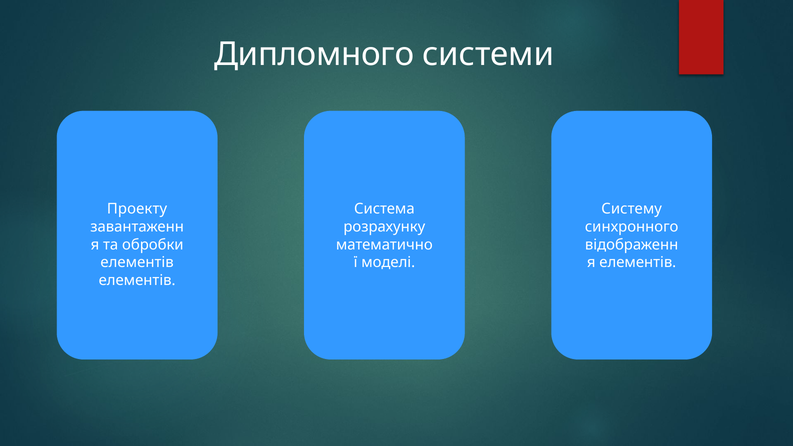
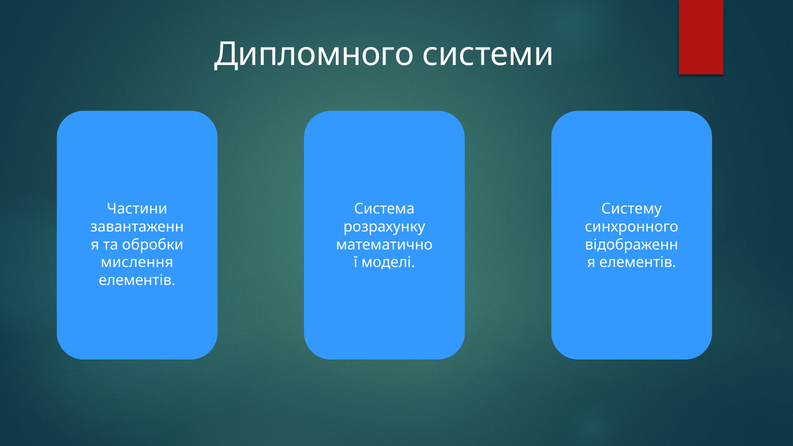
Проекту: Проекту -> Частини
елементів at (137, 263): елементів -> мислення
